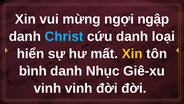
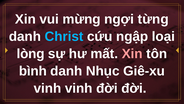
ngập: ngập -> từng
cứu danh: danh -> ngập
hiển: hiển -> lòng
Xin at (132, 53) colour: yellow -> pink
